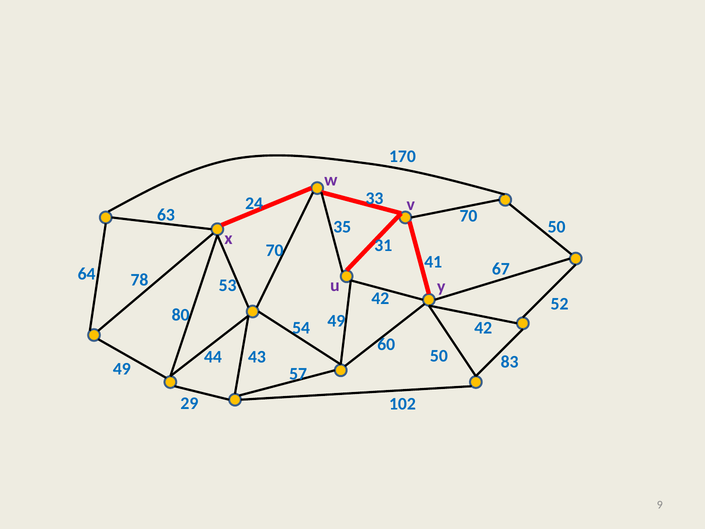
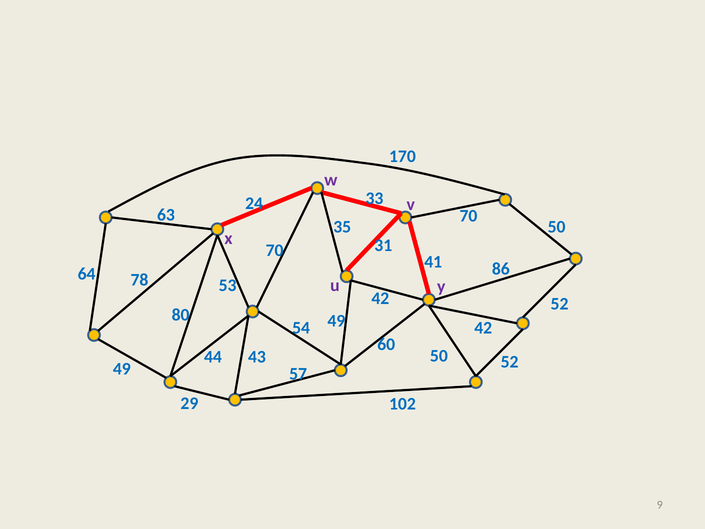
67: 67 -> 86
50 83: 83 -> 52
